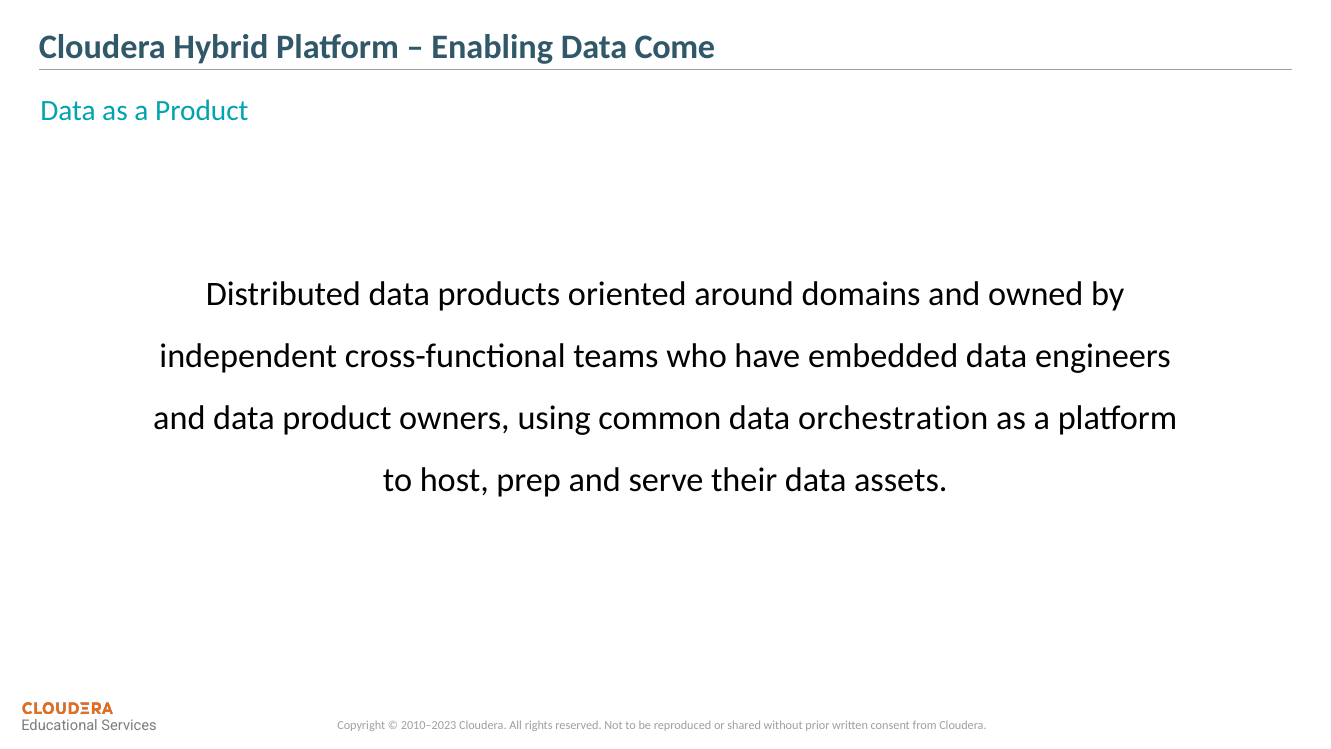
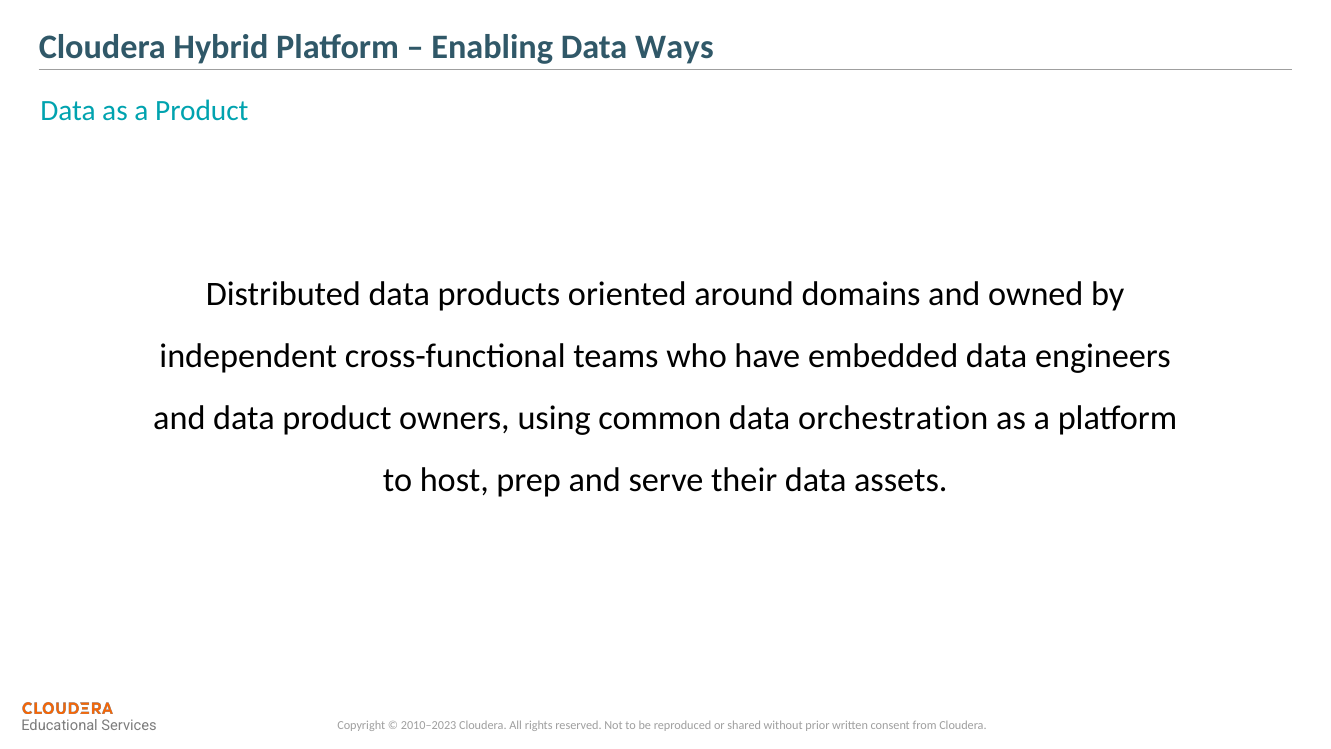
Come: Come -> Ways
